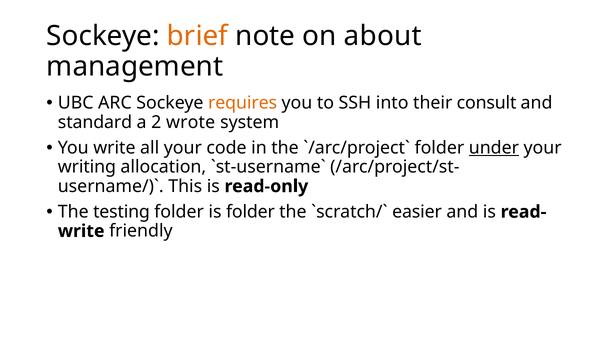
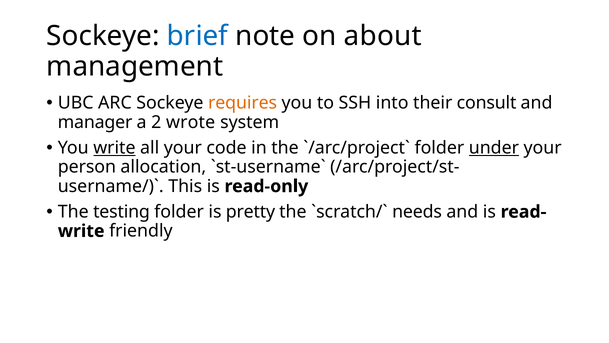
brief colour: orange -> blue
standard: standard -> manager
write at (114, 148) underline: none -> present
writing: writing -> person
is folder: folder -> pretty
easier: easier -> needs
